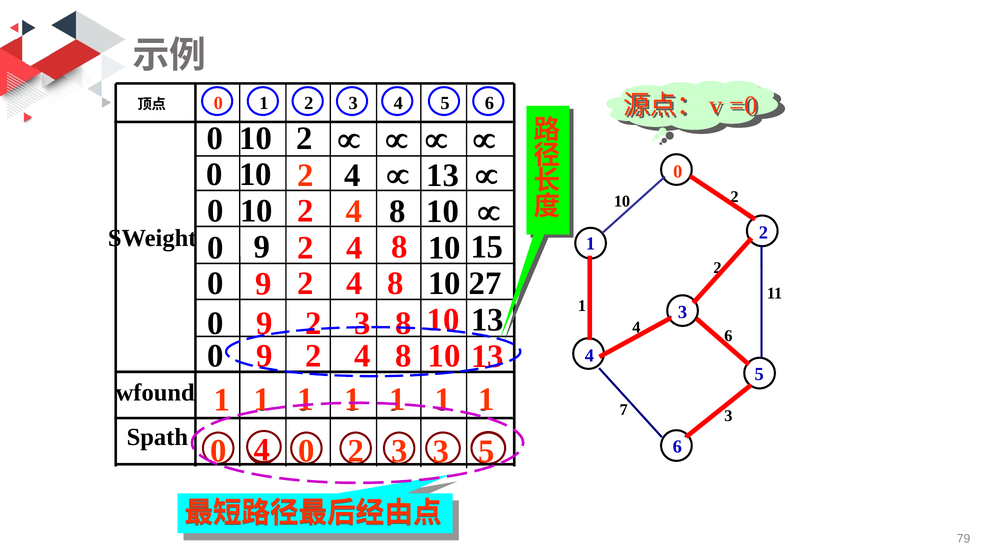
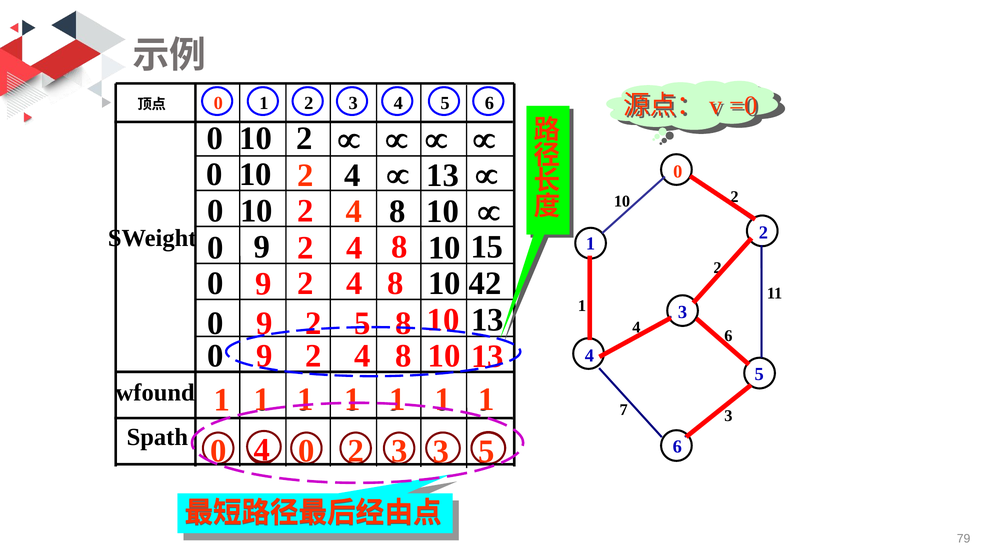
27: 27 -> 42
9 2 3: 3 -> 5
